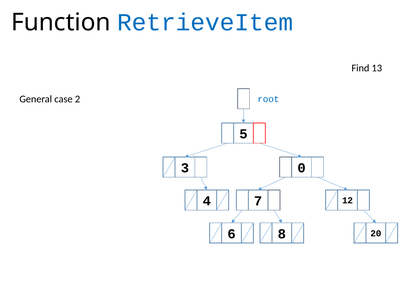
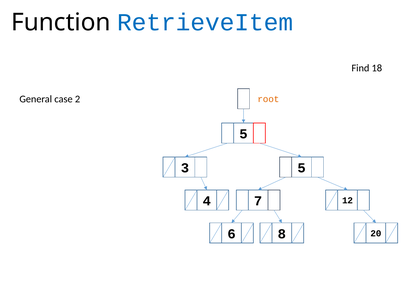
13: 13 -> 18
root colour: blue -> orange
3 0: 0 -> 5
